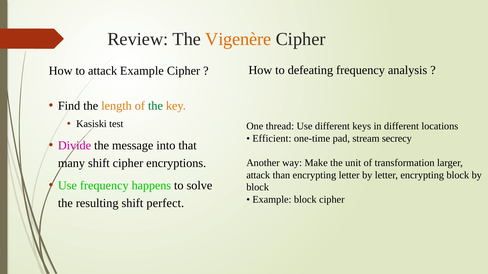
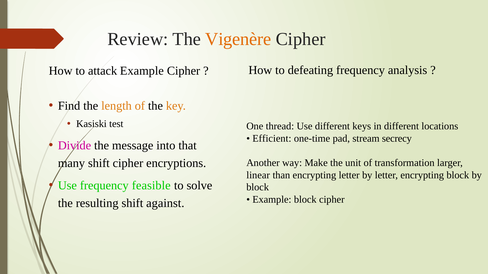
the at (155, 106) colour: green -> black
attack at (258, 175): attack -> linear
happens: happens -> feasible
perfect: perfect -> against
